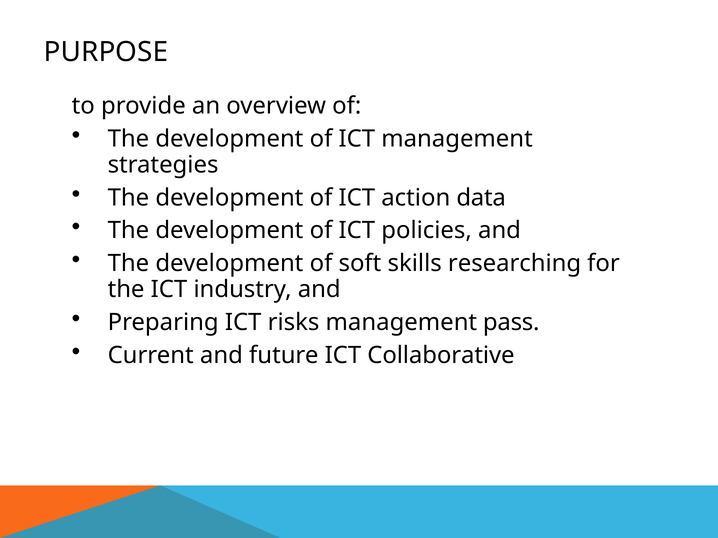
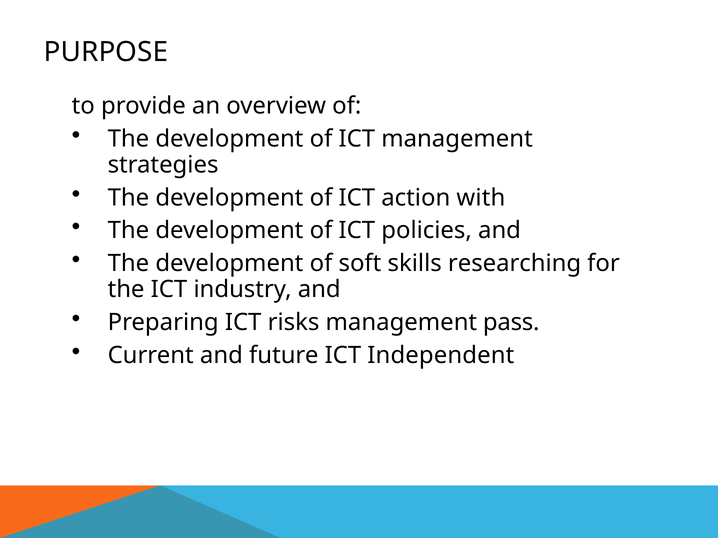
data: data -> with
Collaborative: Collaborative -> Independent
